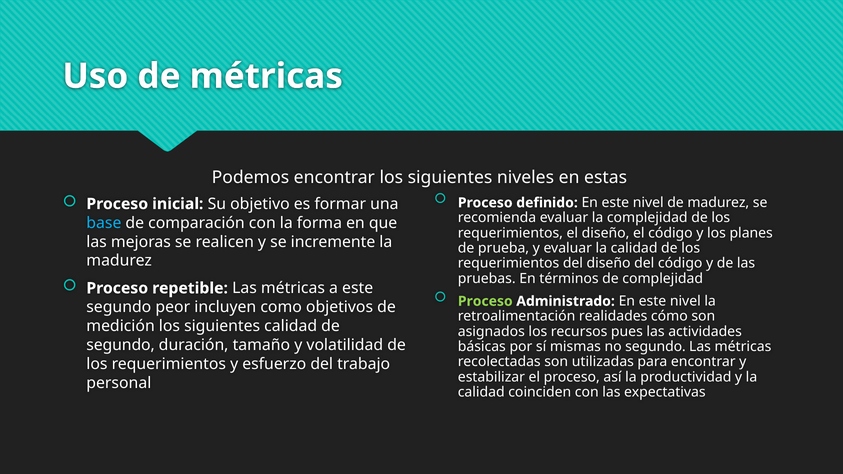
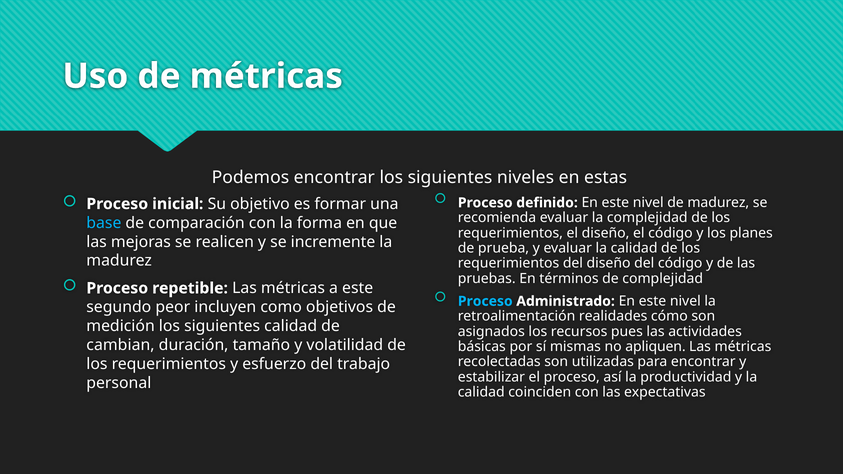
Proceso at (485, 301) colour: light green -> light blue
segundo at (121, 345): segundo -> cambian
no segundo: segundo -> apliquen
